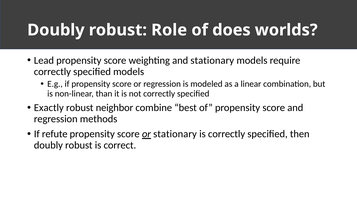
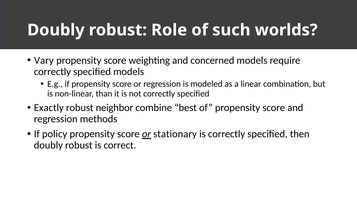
does: does -> such
Lead: Lead -> Vary
and stationary: stationary -> concerned
refute: refute -> policy
